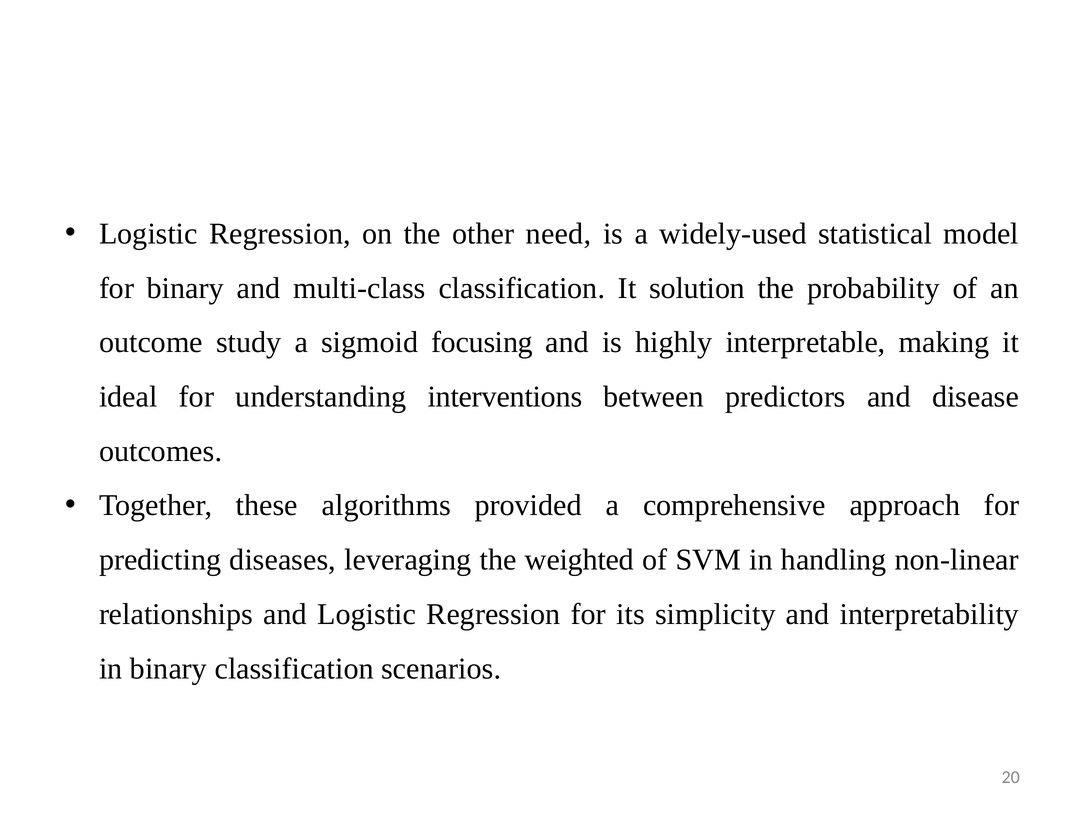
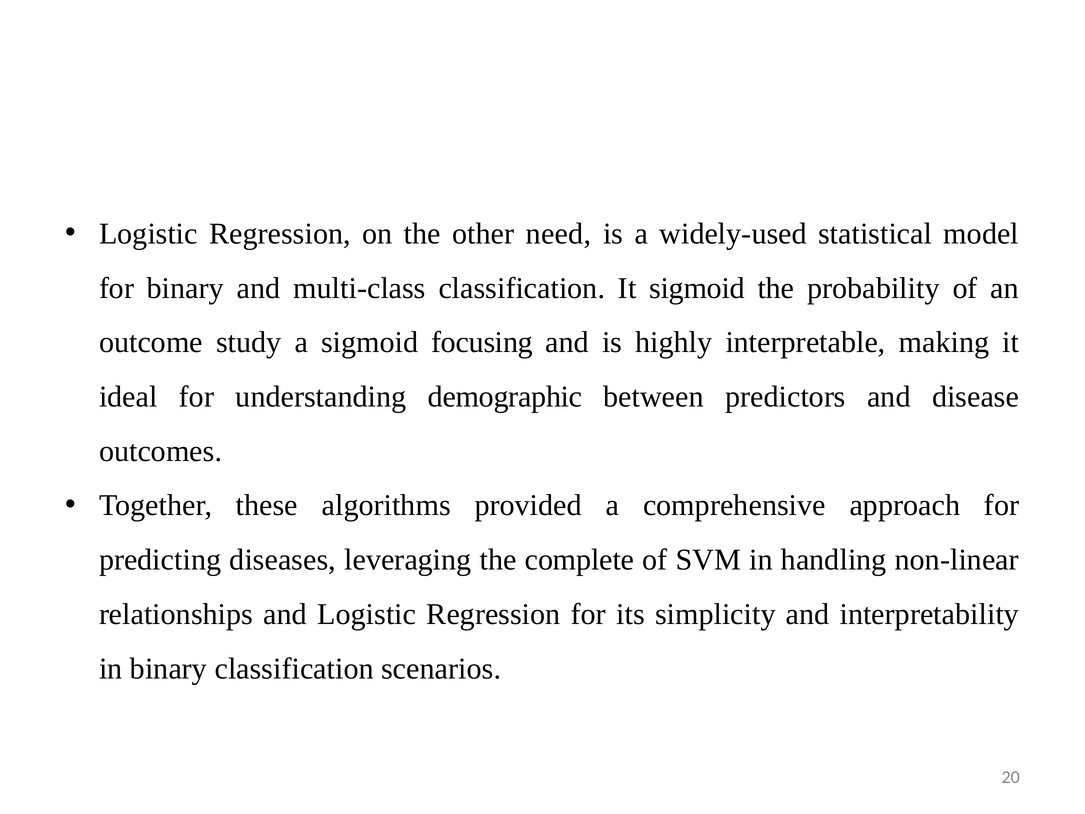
It solution: solution -> sigmoid
interventions: interventions -> demographic
weighted: weighted -> complete
